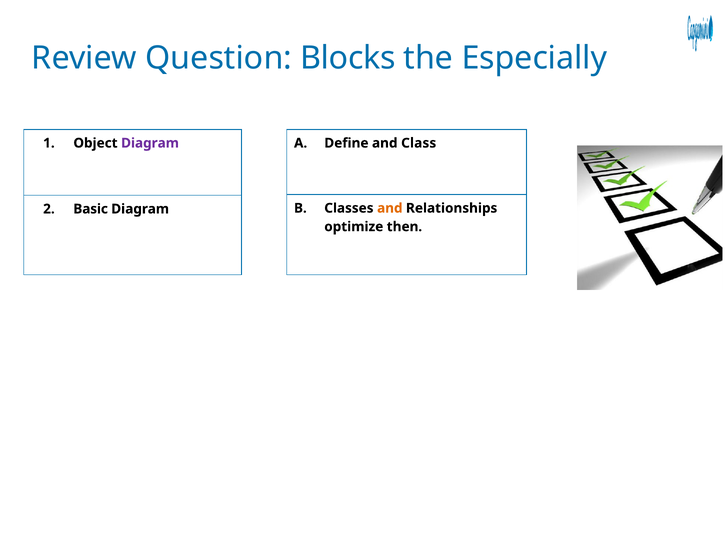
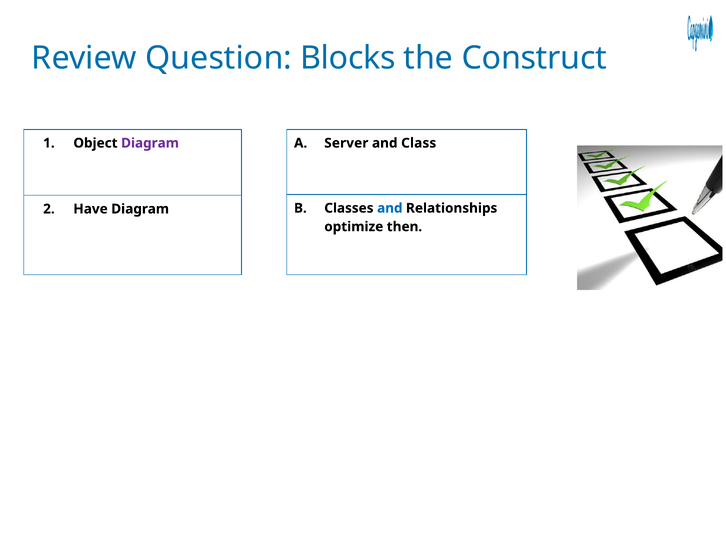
Especially: Especially -> Construct
Define: Define -> Server
and at (390, 208) colour: orange -> blue
Basic: Basic -> Have
